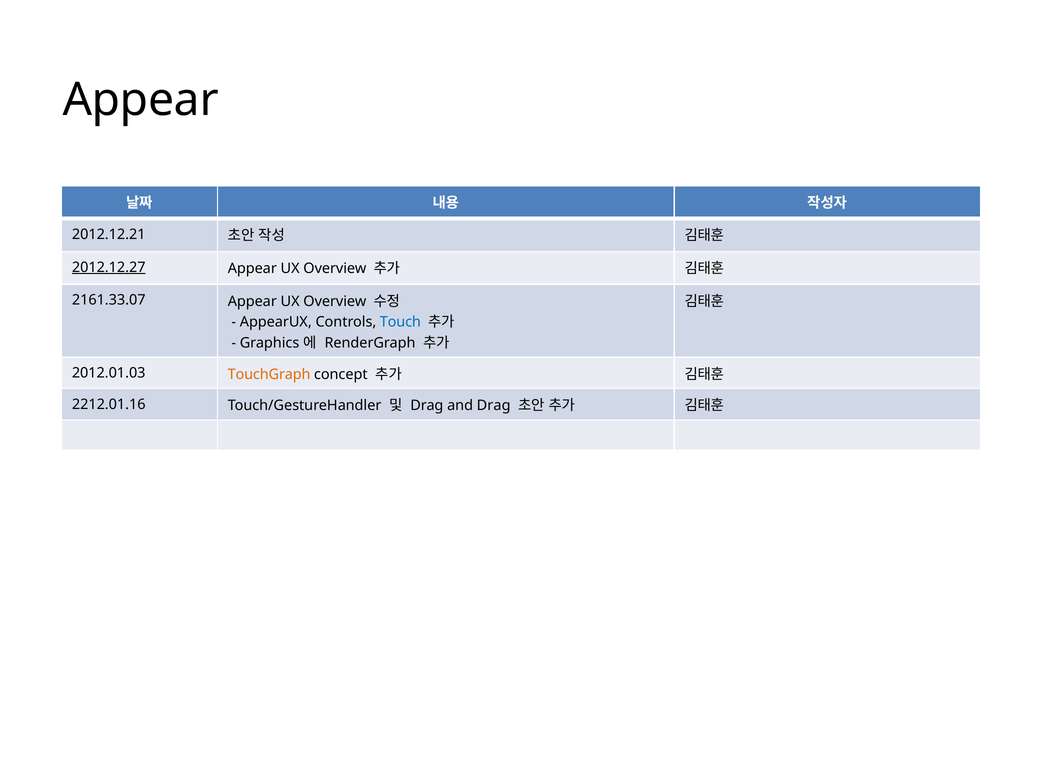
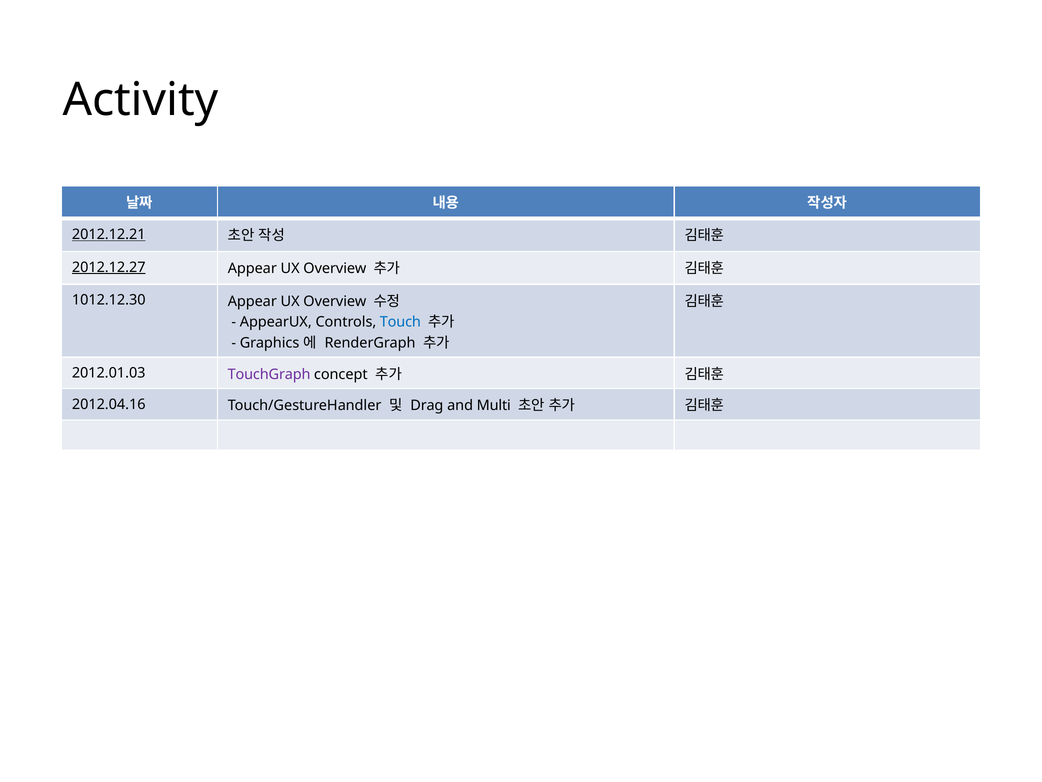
Appear at (141, 100): Appear -> Activity
2012.12.21 underline: none -> present
2161.33.07: 2161.33.07 -> 1012.12.30
TouchGraph colour: orange -> purple
2212.01.16: 2212.01.16 -> 2012.04.16
and Drag: Drag -> Multi
